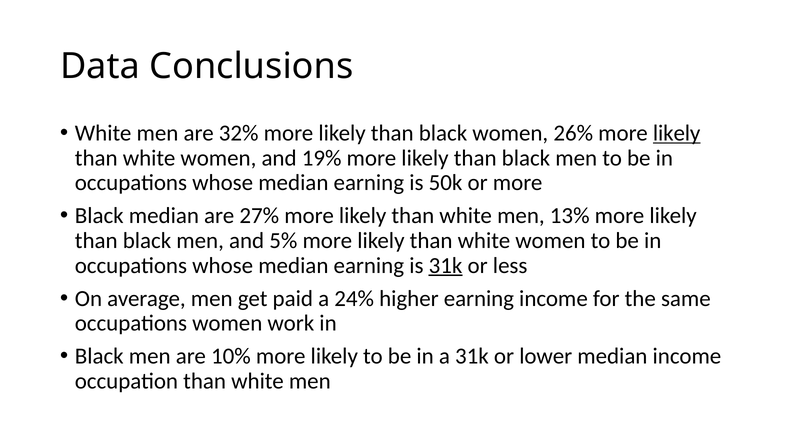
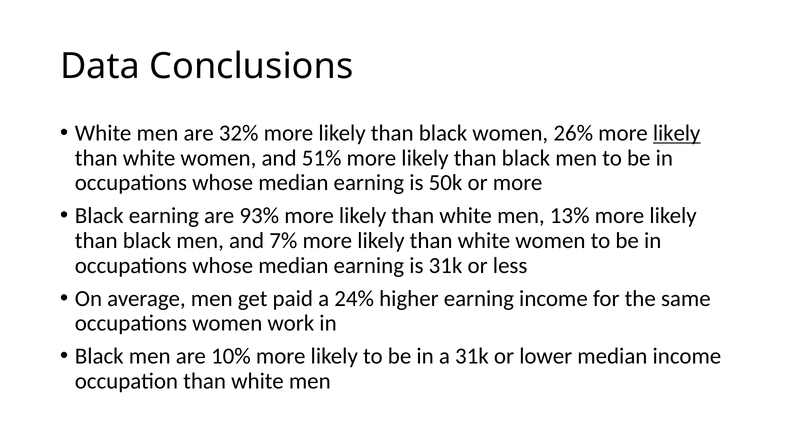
19%: 19% -> 51%
Black median: median -> earning
27%: 27% -> 93%
5%: 5% -> 7%
31k at (446, 266) underline: present -> none
